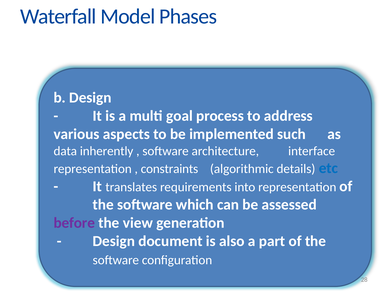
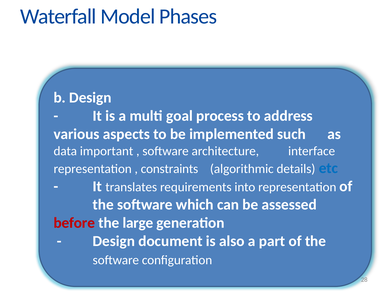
inherently: inherently -> important
before colour: purple -> red
view: view -> large
